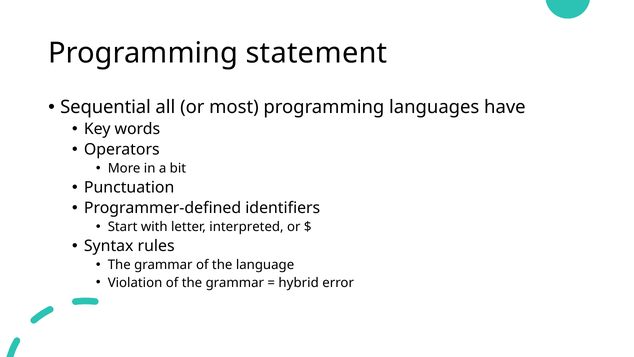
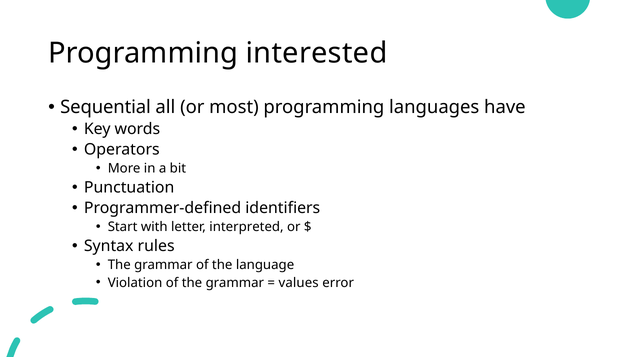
statement: statement -> interested
hybrid: hybrid -> values
